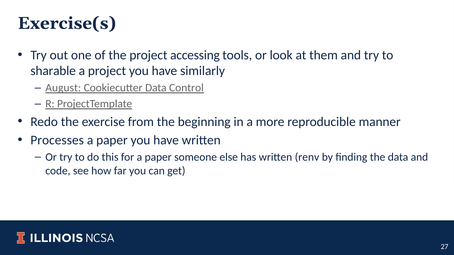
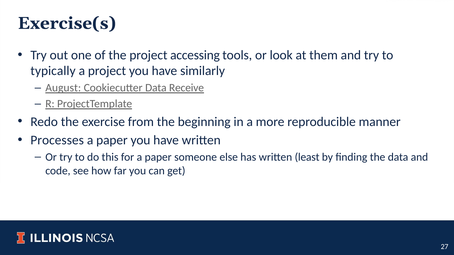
sharable: sharable -> typically
Control: Control -> Receive
renv: renv -> least
